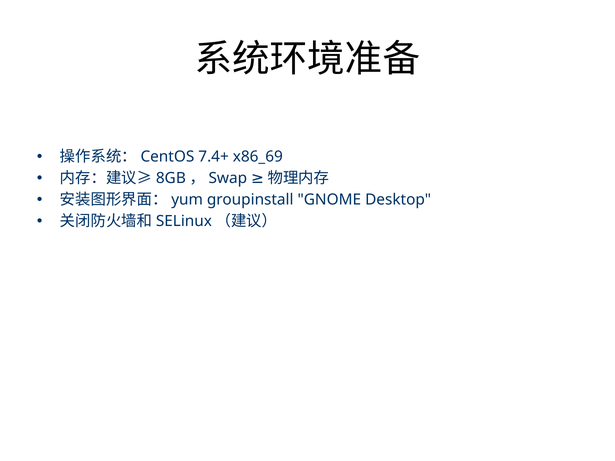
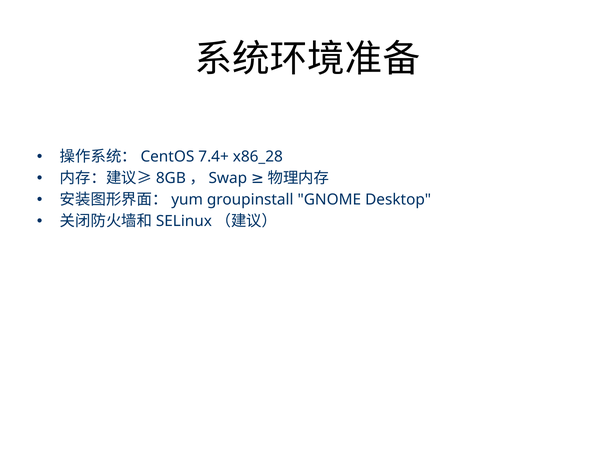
x86_69: x86_69 -> x86_28
